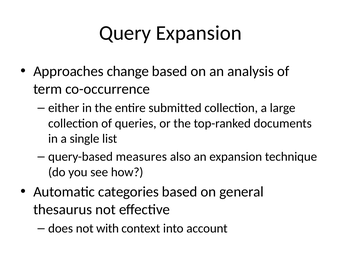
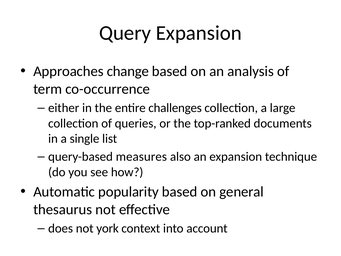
submitted: submitted -> challenges
categories: categories -> popularity
with: with -> york
